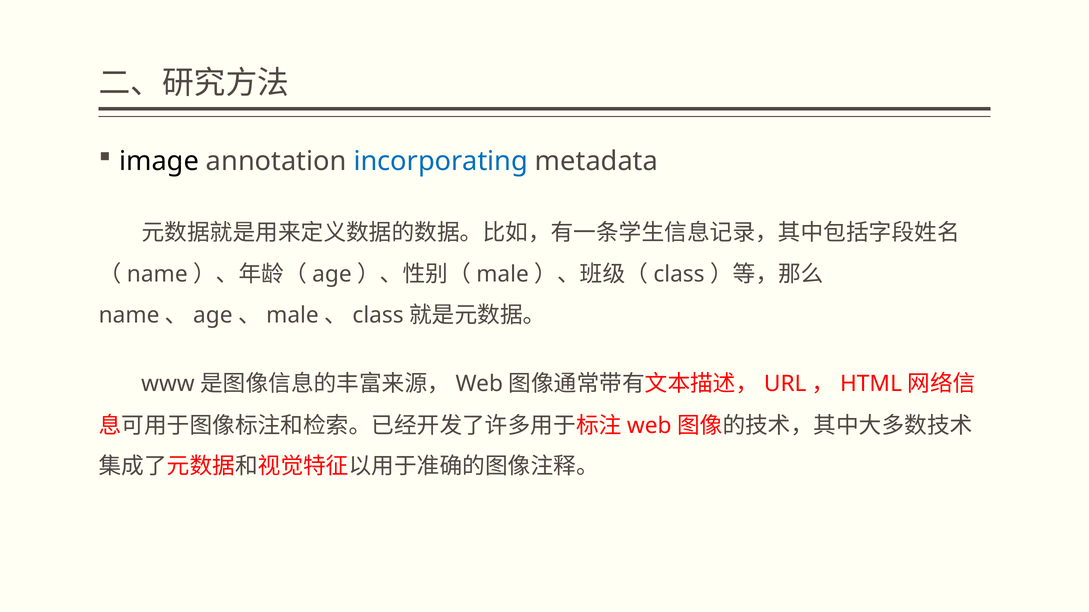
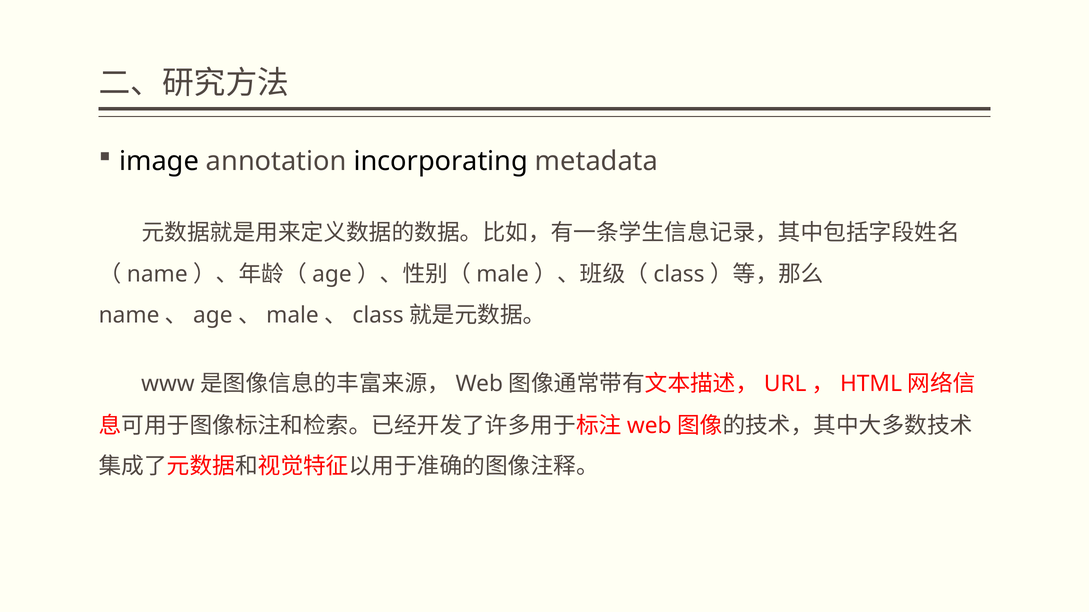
incorporating colour: blue -> black
